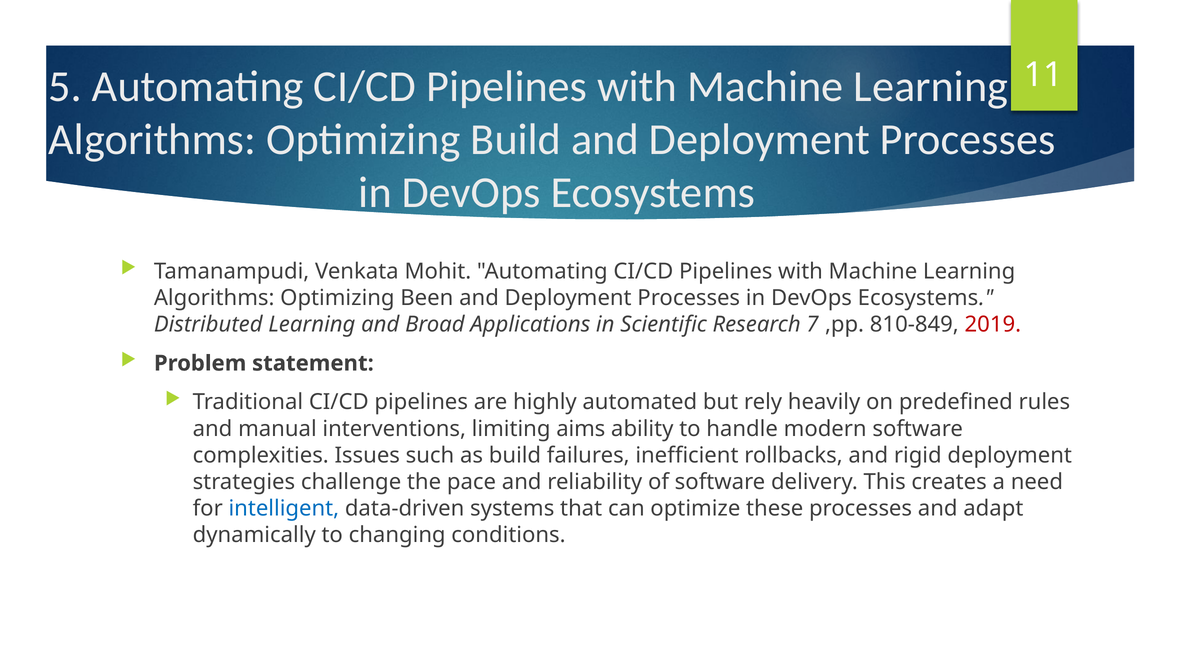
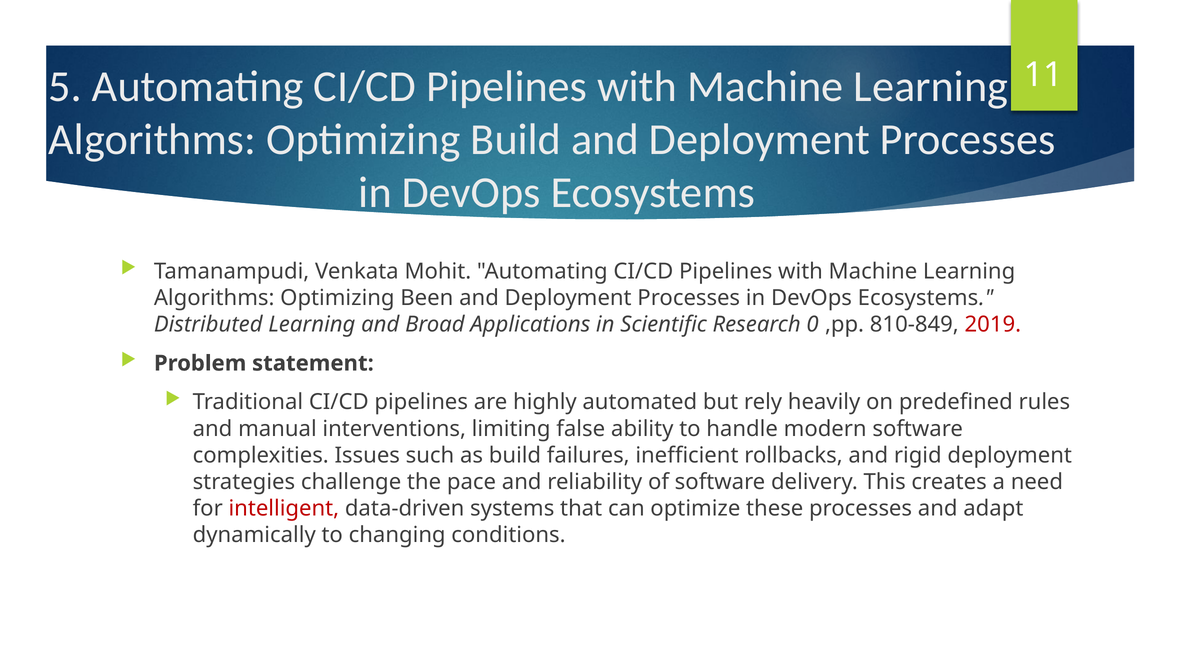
7: 7 -> 0
aims: aims -> false
intelligent colour: blue -> red
